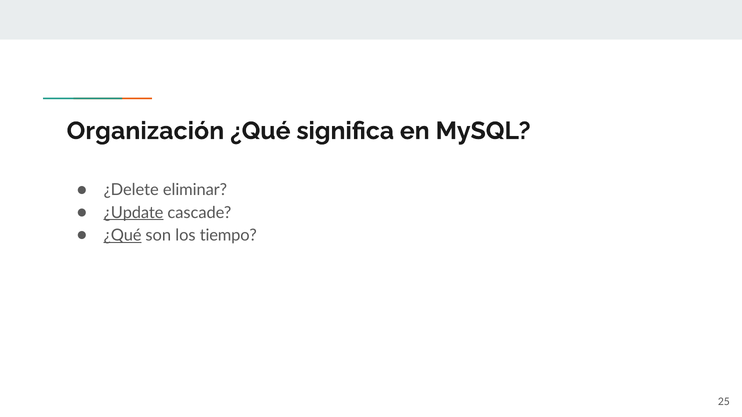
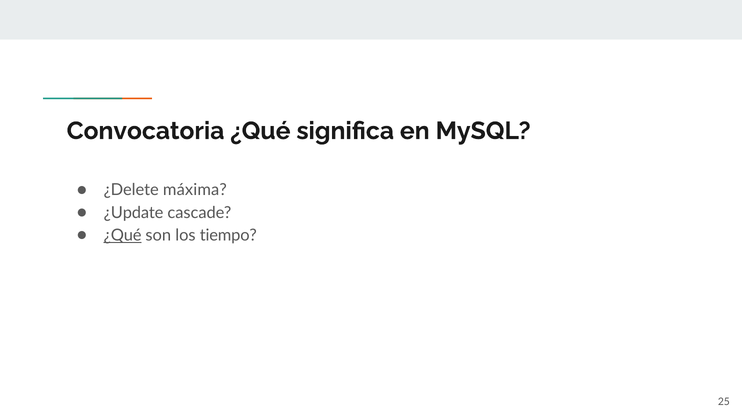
Organización: Organización -> Convocatoria
eliminar: eliminar -> máxima
¿Update underline: present -> none
